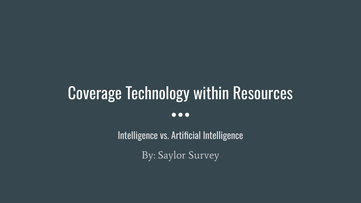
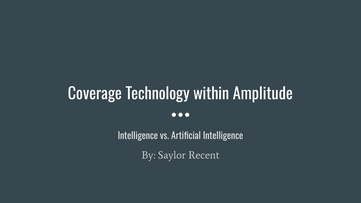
Resources: Resources -> Amplitude
Survey: Survey -> Recent
